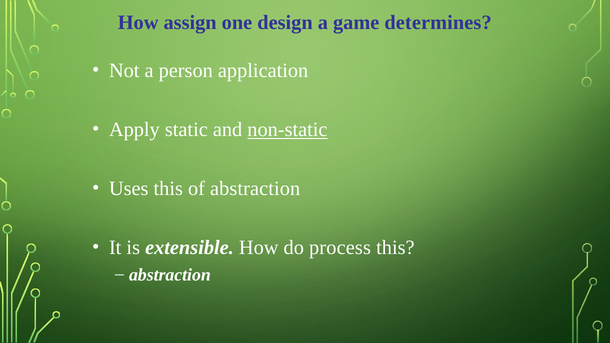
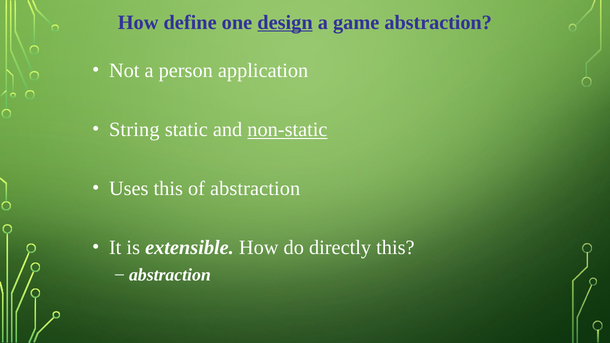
assign: assign -> define
design underline: none -> present
game determines: determines -> abstraction
Apply: Apply -> String
process: process -> directly
